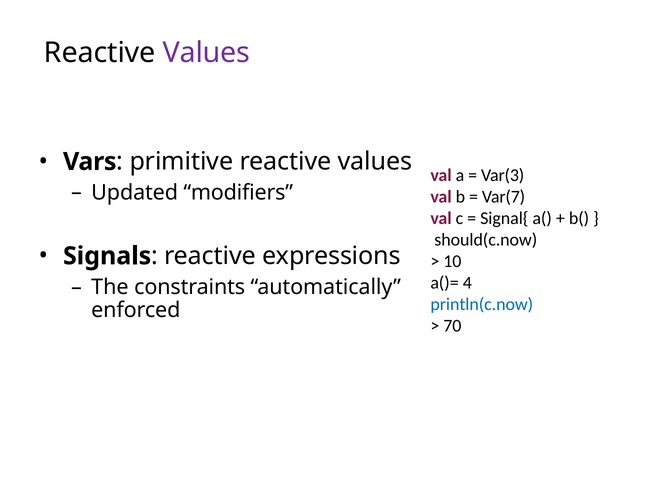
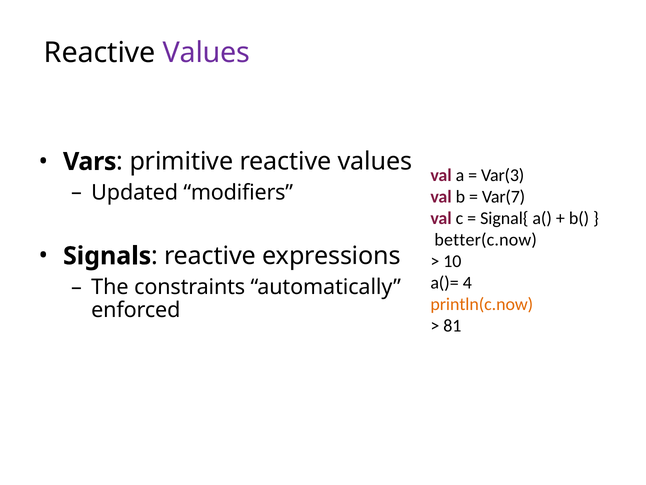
should(c.now: should(c.now -> better(c.now
println(c.now colour: blue -> orange
70: 70 -> 81
